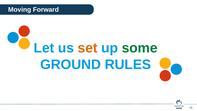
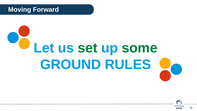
set colour: orange -> green
